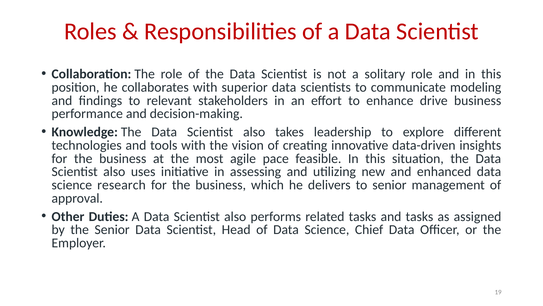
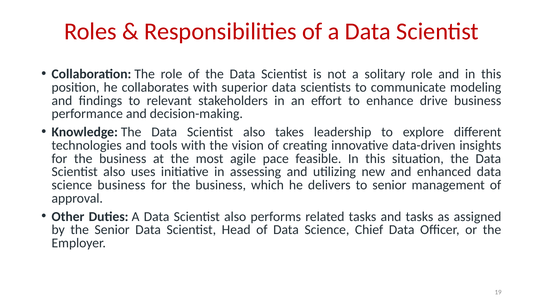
science research: research -> business
